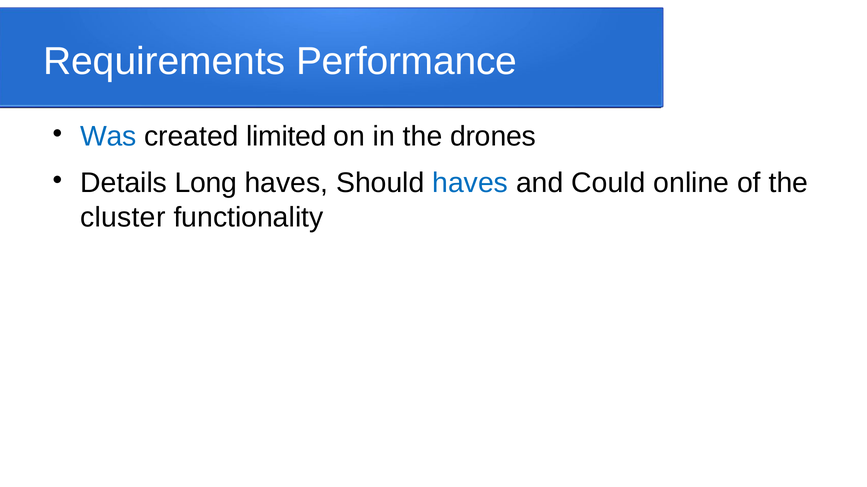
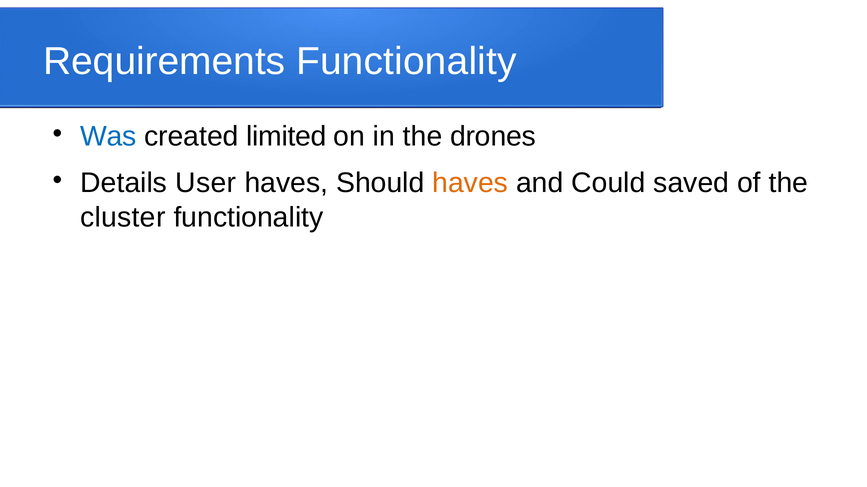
Requirements Performance: Performance -> Functionality
Long: Long -> User
haves at (470, 183) colour: blue -> orange
online: online -> saved
